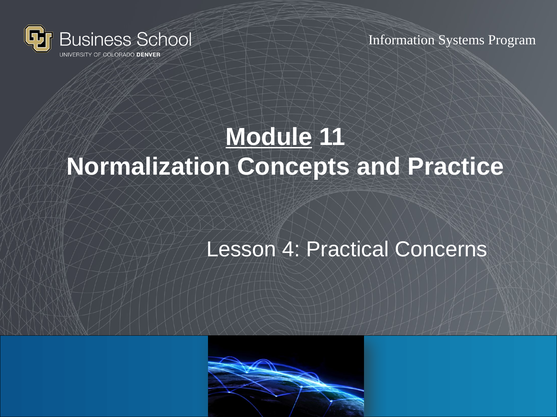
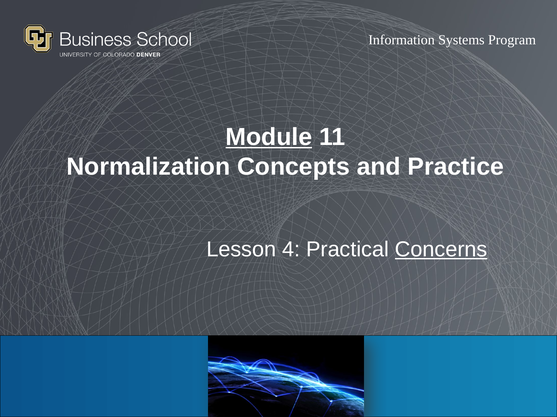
Concerns underline: none -> present
